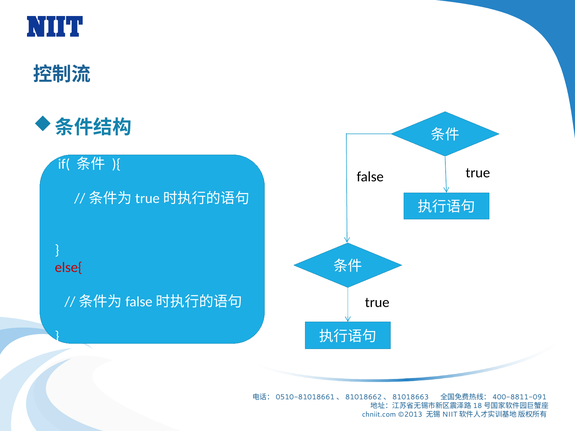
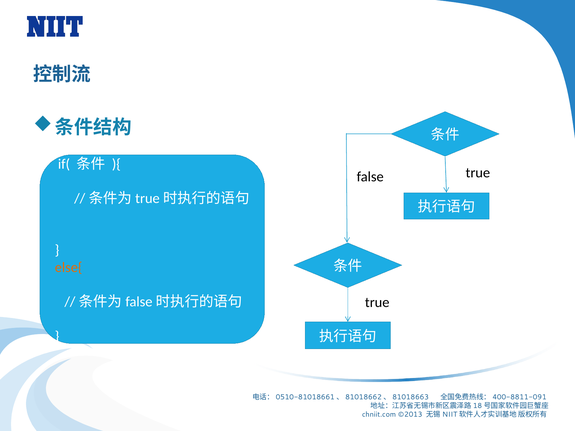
else{ colour: red -> orange
